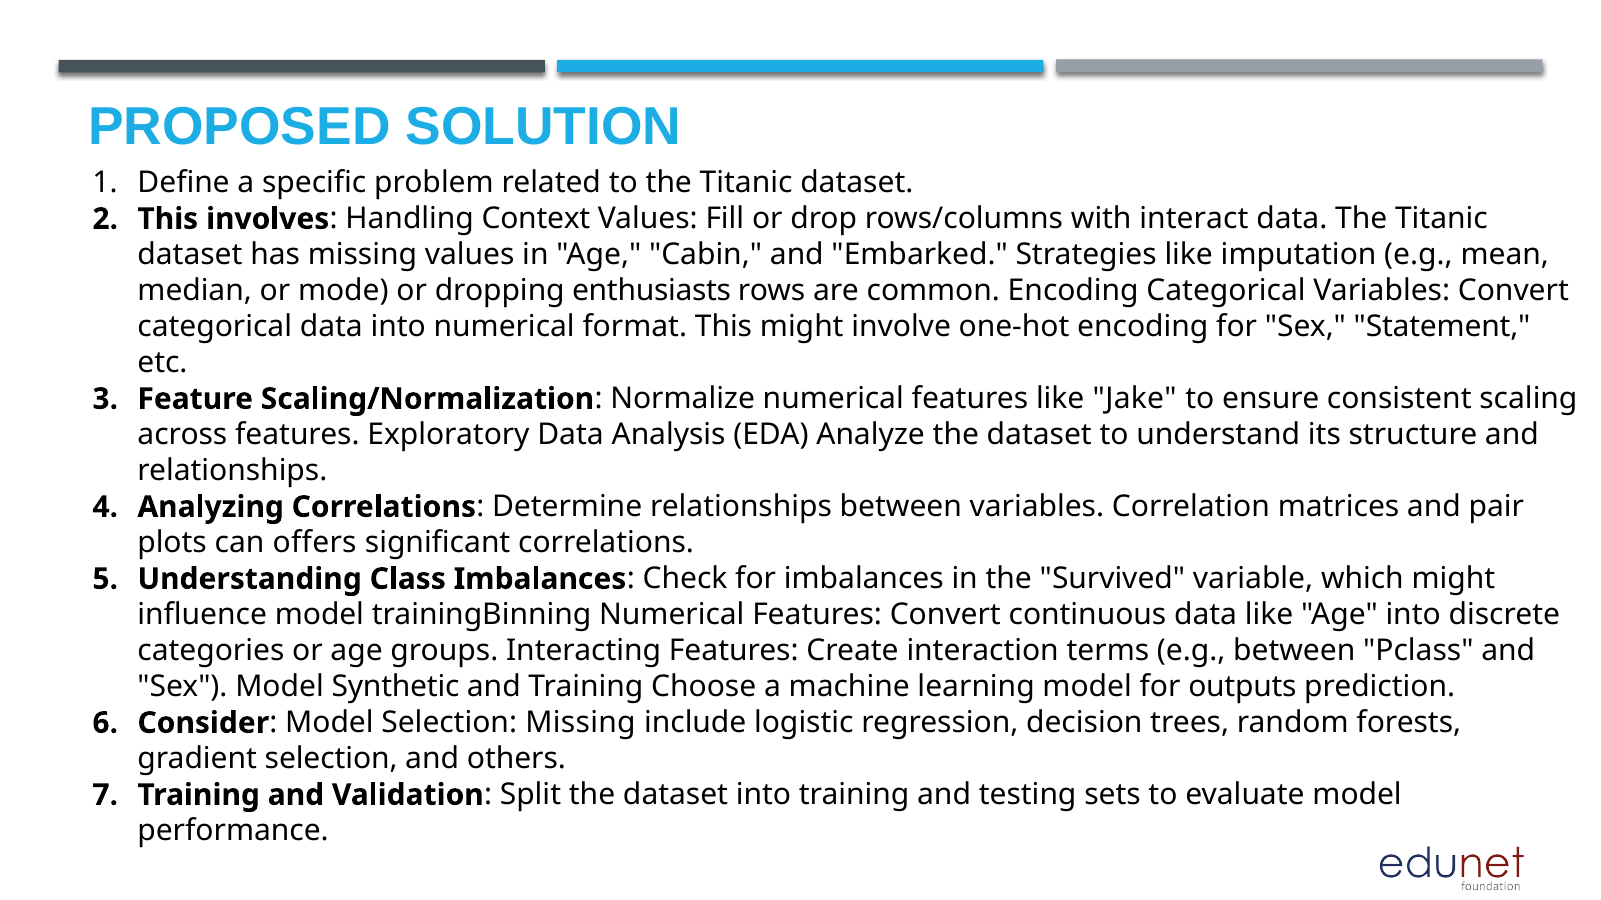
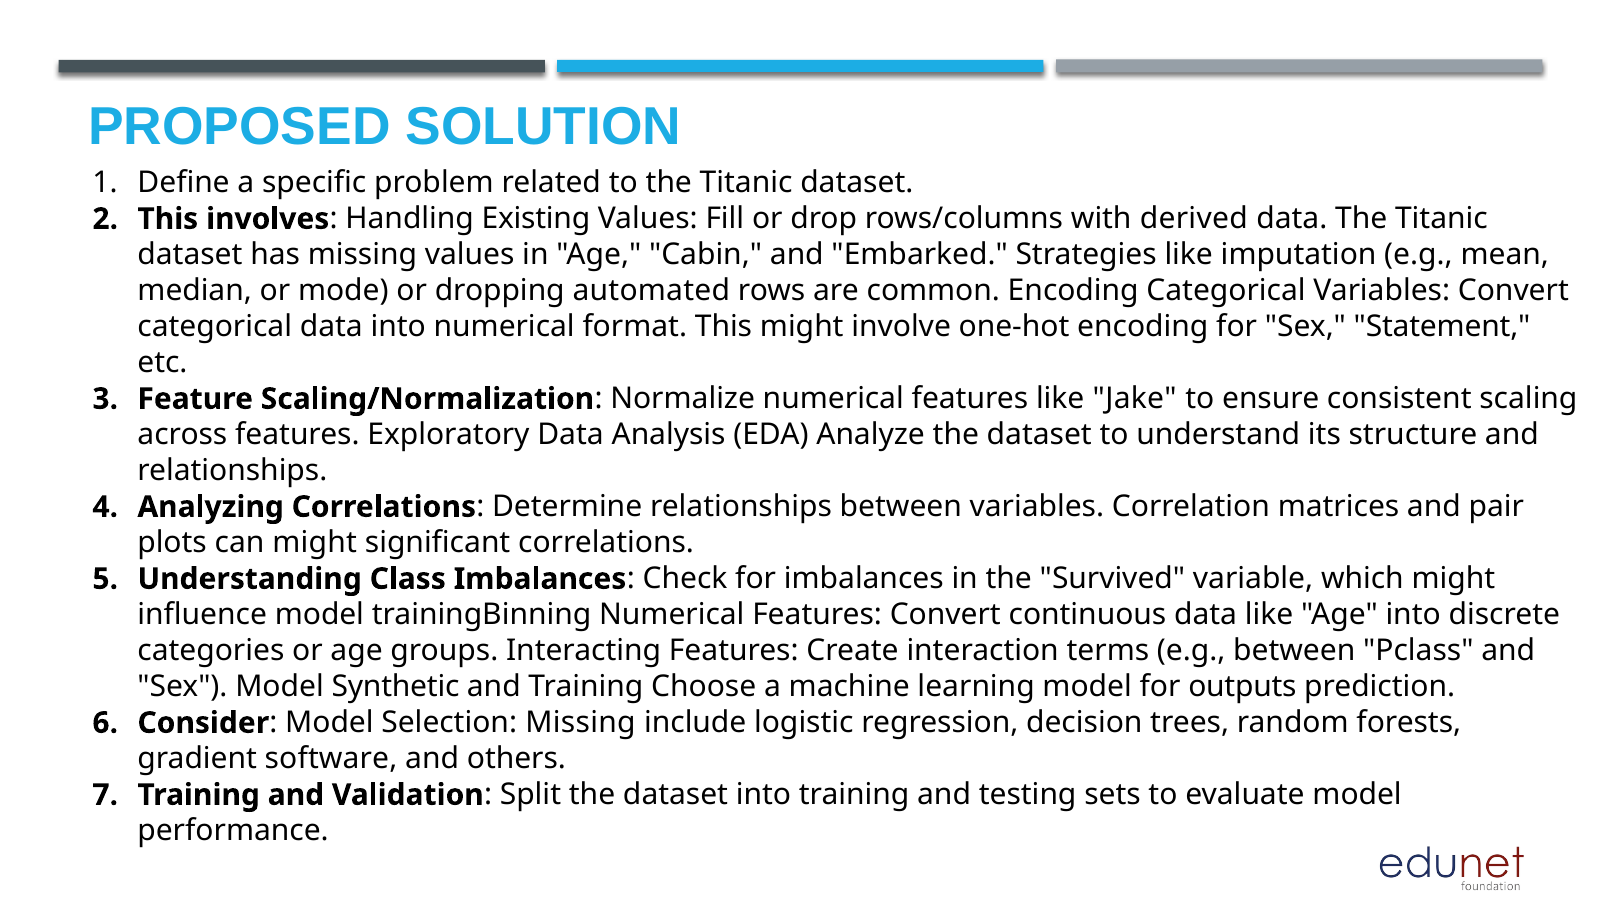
Context: Context -> Existing
interact: interact -> derived
enthusiasts: enthusiasts -> automated
can offers: offers -> might
gradient selection: selection -> software
